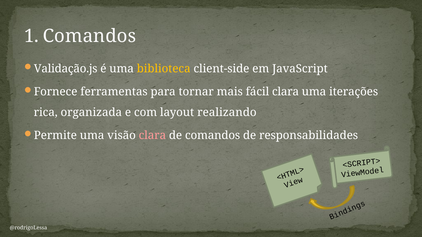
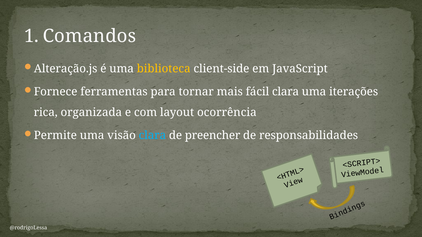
Validação.js: Validação.js -> Alteração.js
realizando: realizando -> ocorrência
clara at (152, 136) colour: pink -> light blue
de comandos: comandos -> preencher
